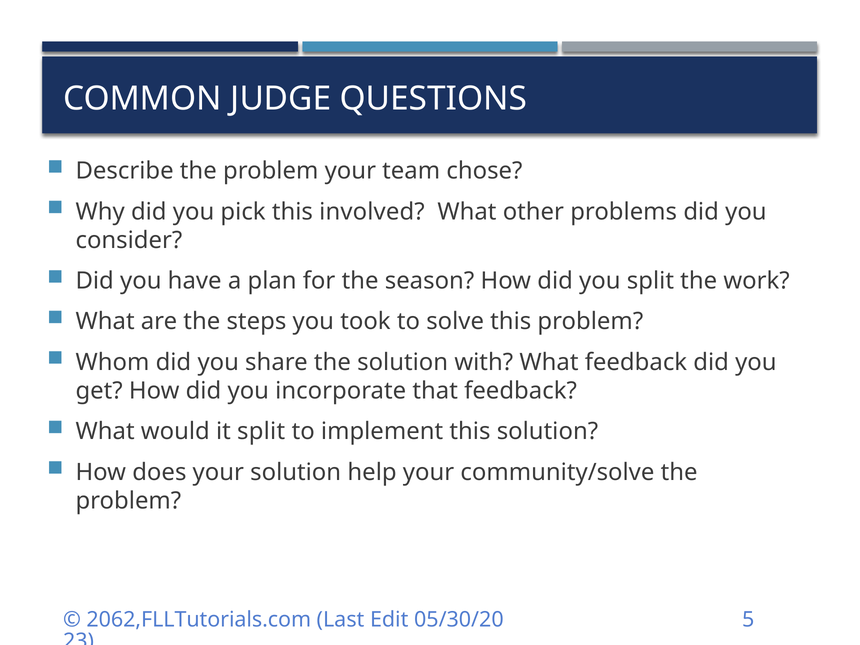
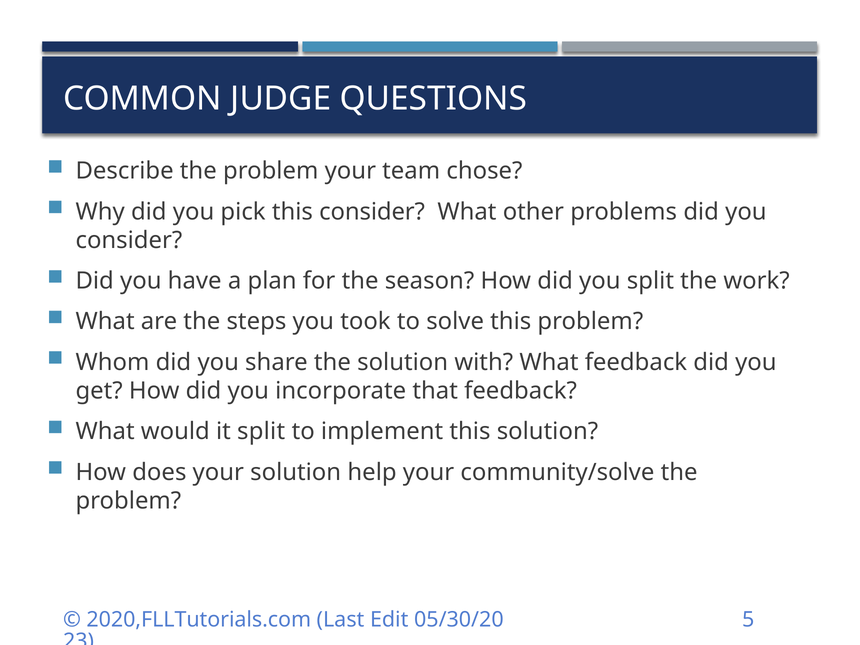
this involved: involved -> consider
2062,FLLTutorials.com: 2062,FLLTutorials.com -> 2020,FLLTutorials.com
